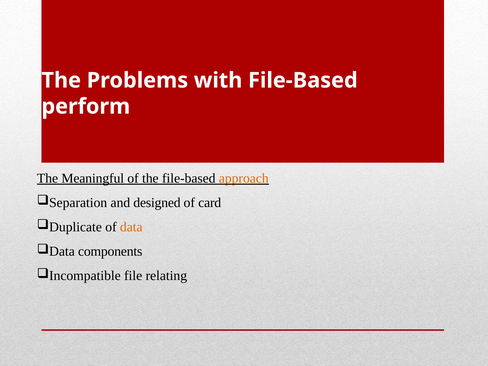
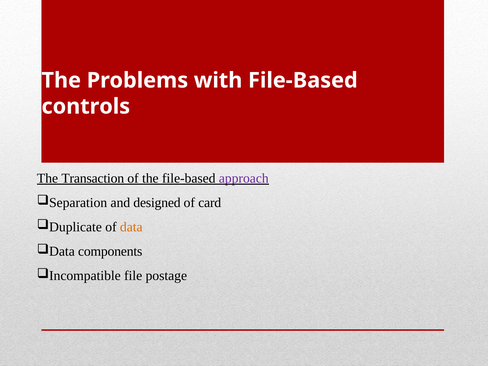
perform: perform -> controls
Meaningful: Meaningful -> Transaction
approach colour: orange -> purple
relating: relating -> postage
